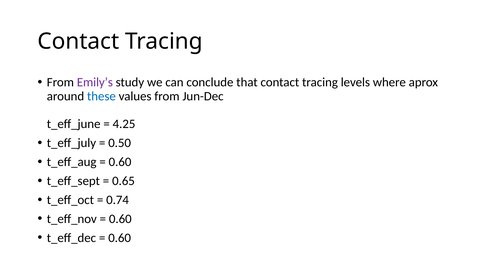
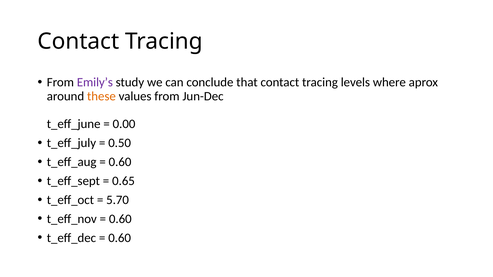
these colour: blue -> orange
4.25: 4.25 -> 0.00
0.74: 0.74 -> 5.70
